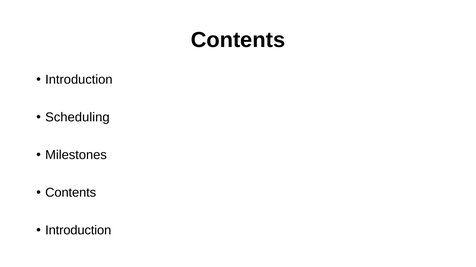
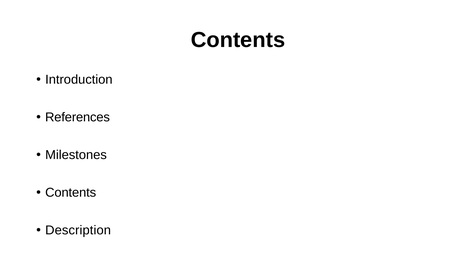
Scheduling: Scheduling -> References
Introduction at (78, 231): Introduction -> Description
